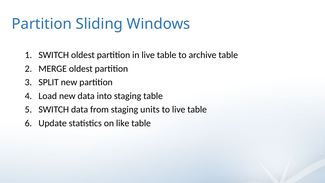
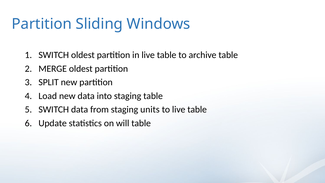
like: like -> will
